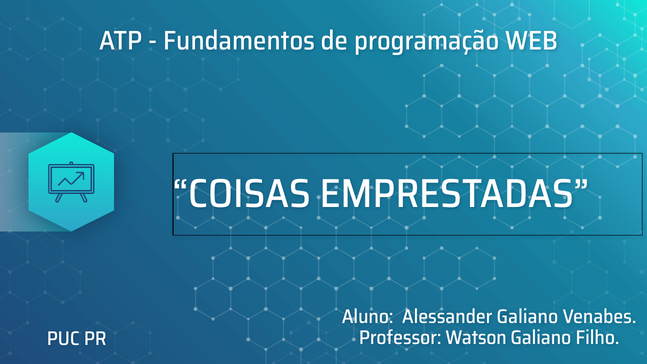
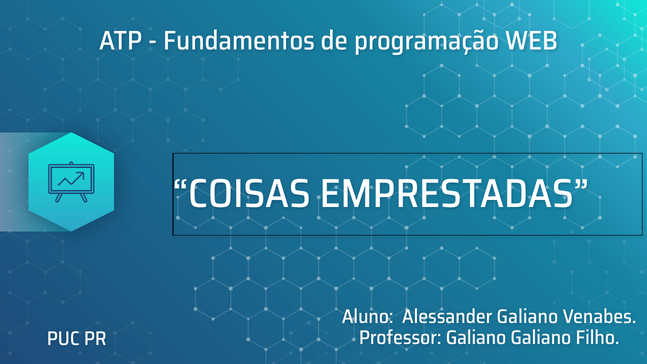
Professor Watson: Watson -> Galiano
